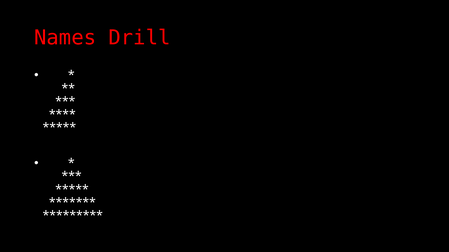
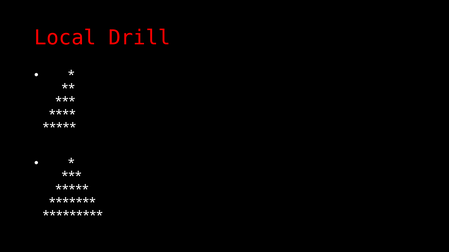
Names: Names -> Local
